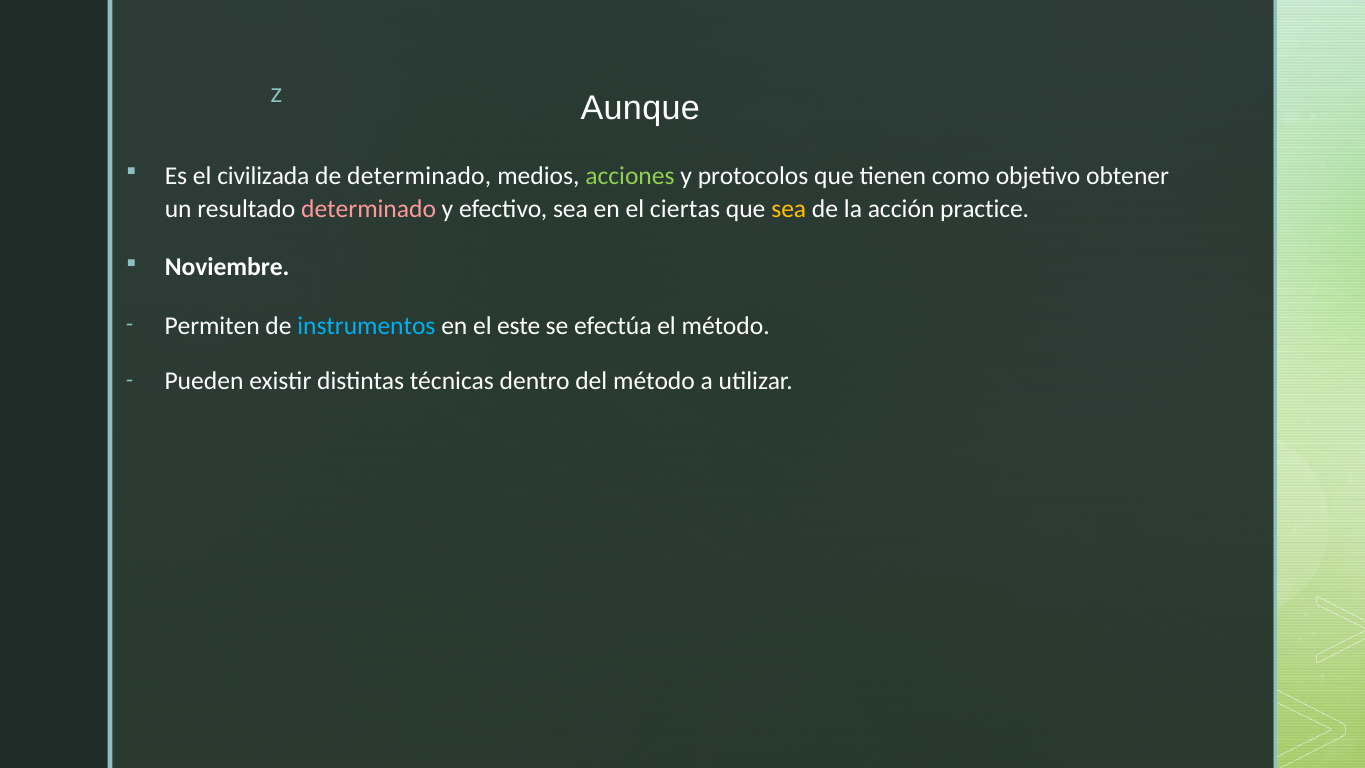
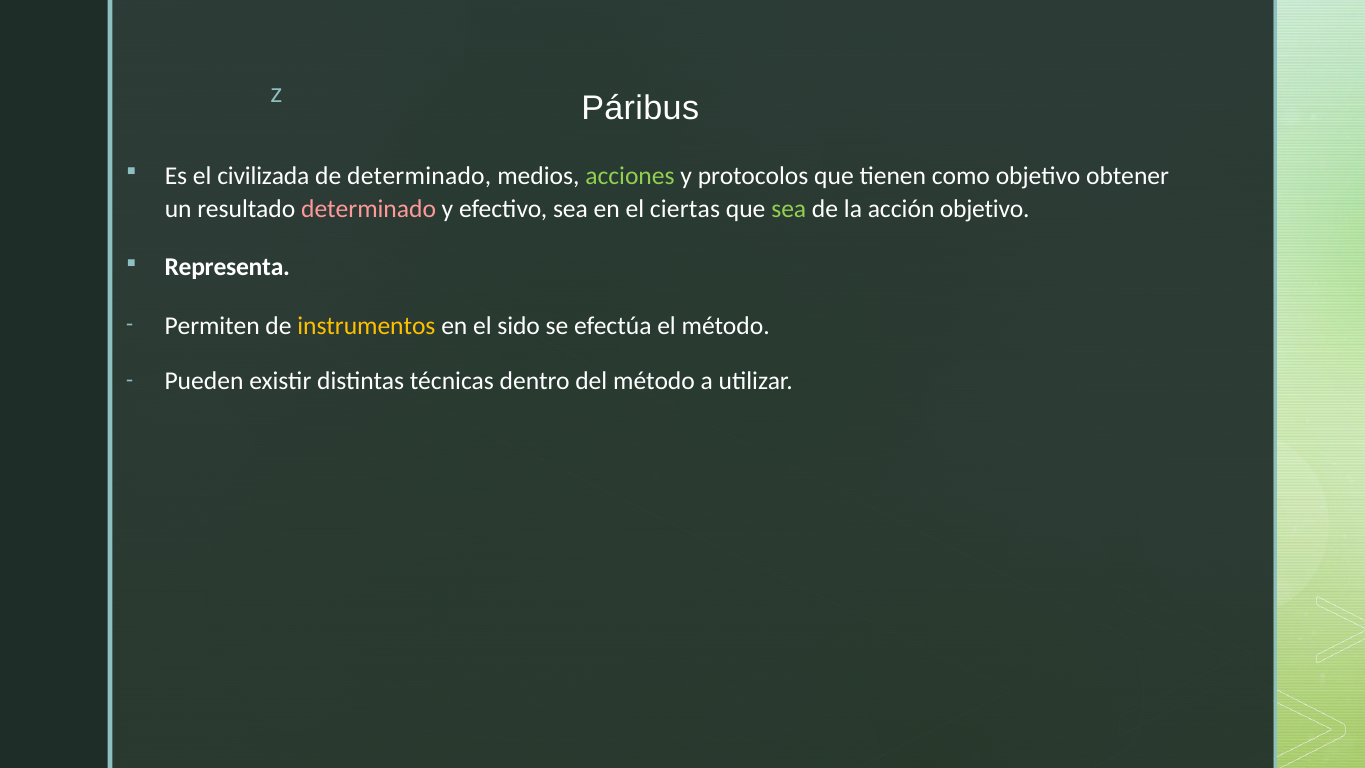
Aunque: Aunque -> Páribus
sea at (789, 209) colour: yellow -> light green
acción practice: practice -> objetivo
Noviembre: Noviembre -> Representa
instrumentos colour: light blue -> yellow
este: este -> sido
